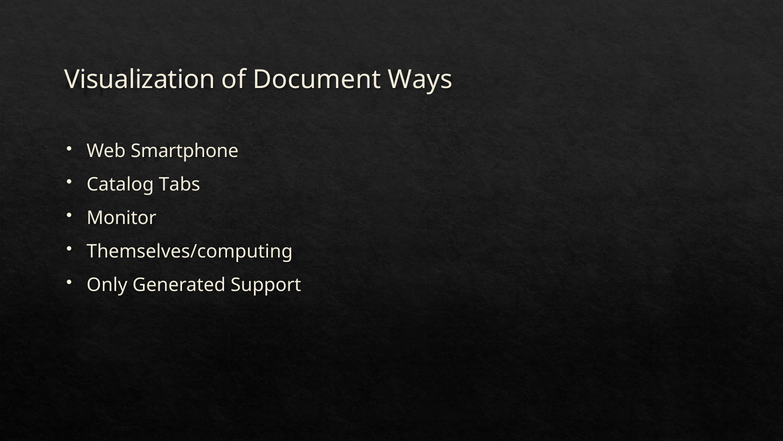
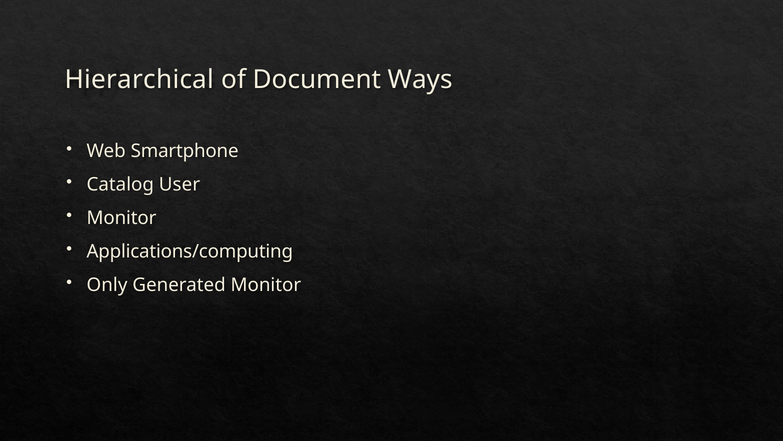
Visualization: Visualization -> Hierarchical
Tabs: Tabs -> User
Themselves/computing: Themselves/computing -> Applications/computing
Generated Support: Support -> Monitor
